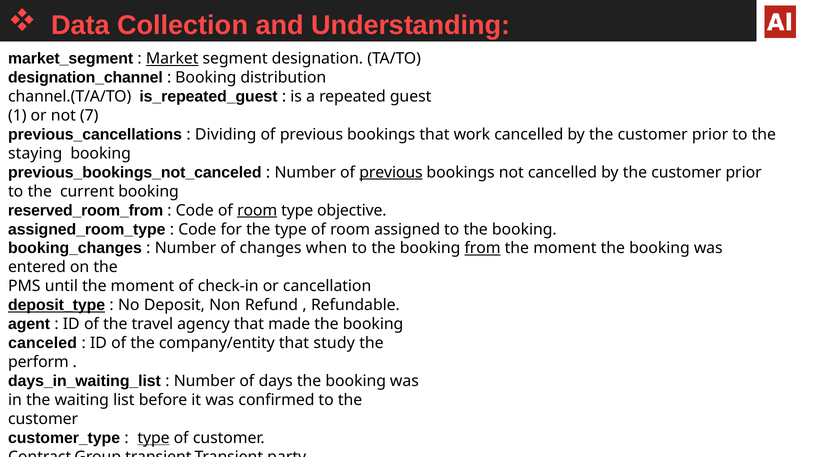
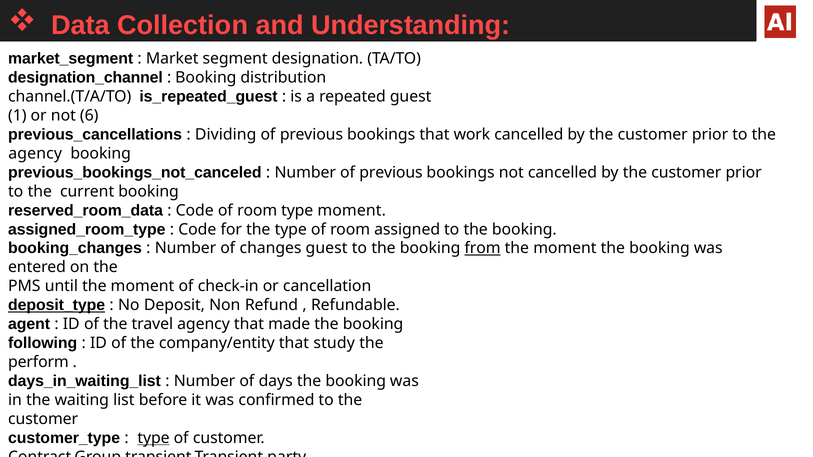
Market underline: present -> none
7: 7 -> 6
staying at (35, 154): staying -> agency
previous at (391, 173) underline: present -> none
reserved_room_from: reserved_room_from -> reserved_room_data
room at (257, 210) underline: present -> none
type objective: objective -> moment
changes when: when -> guest
canceled: canceled -> following
